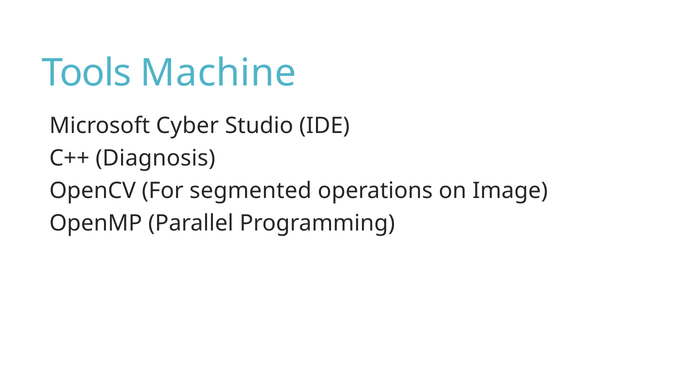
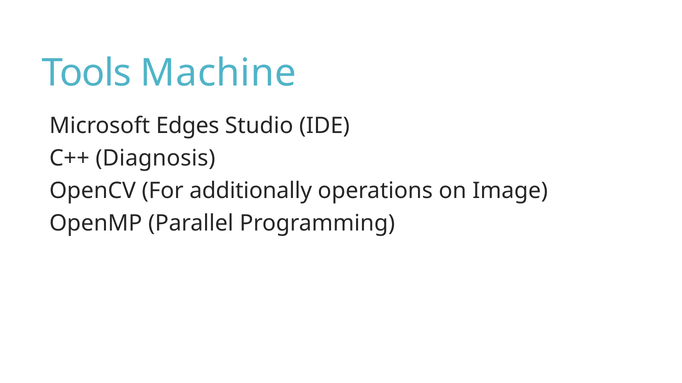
Cyber: Cyber -> Edges
segmented: segmented -> additionally
